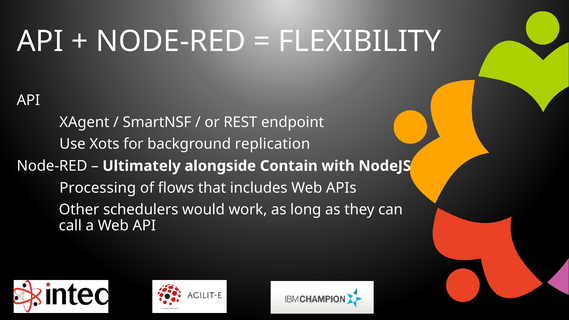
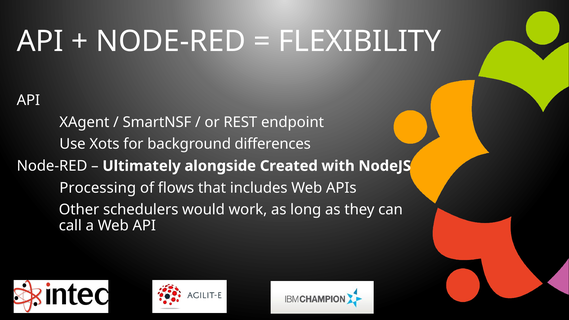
replication: replication -> differences
Contain: Contain -> Created
